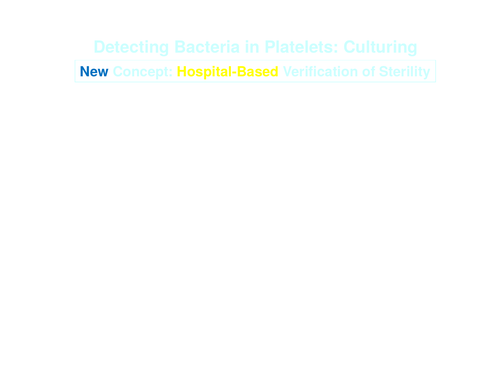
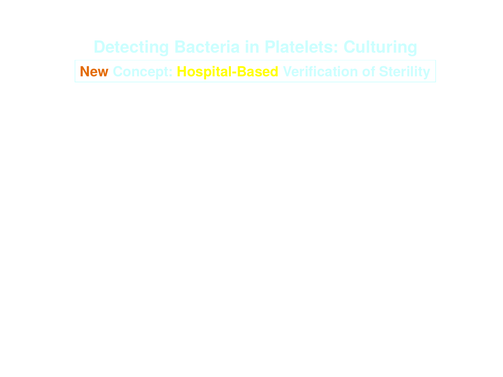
New colour: blue -> orange
